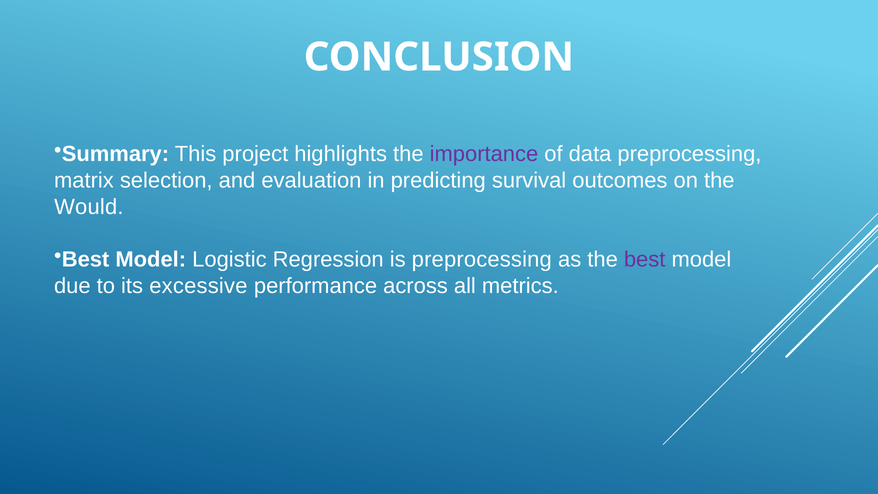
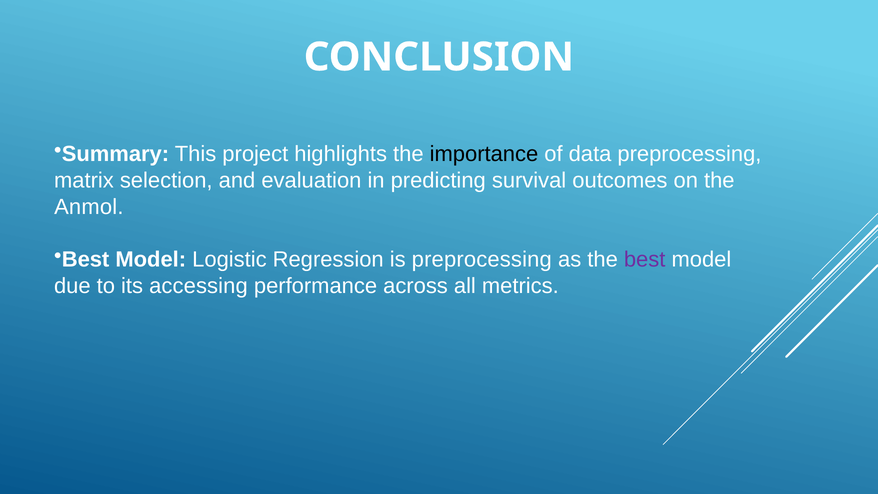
importance colour: purple -> black
Would: Would -> Anmol
excessive: excessive -> accessing
